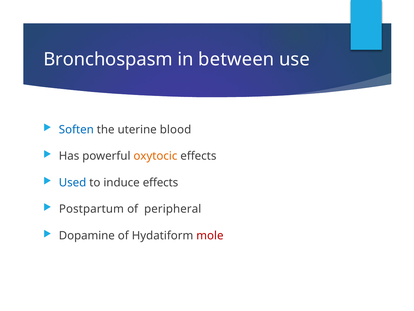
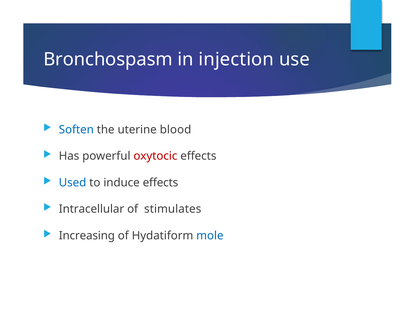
between: between -> injection
oxytocic colour: orange -> red
Postpartum: Postpartum -> Intracellular
peripheral: peripheral -> stimulates
Dopamine: Dopamine -> Increasing
mole colour: red -> blue
